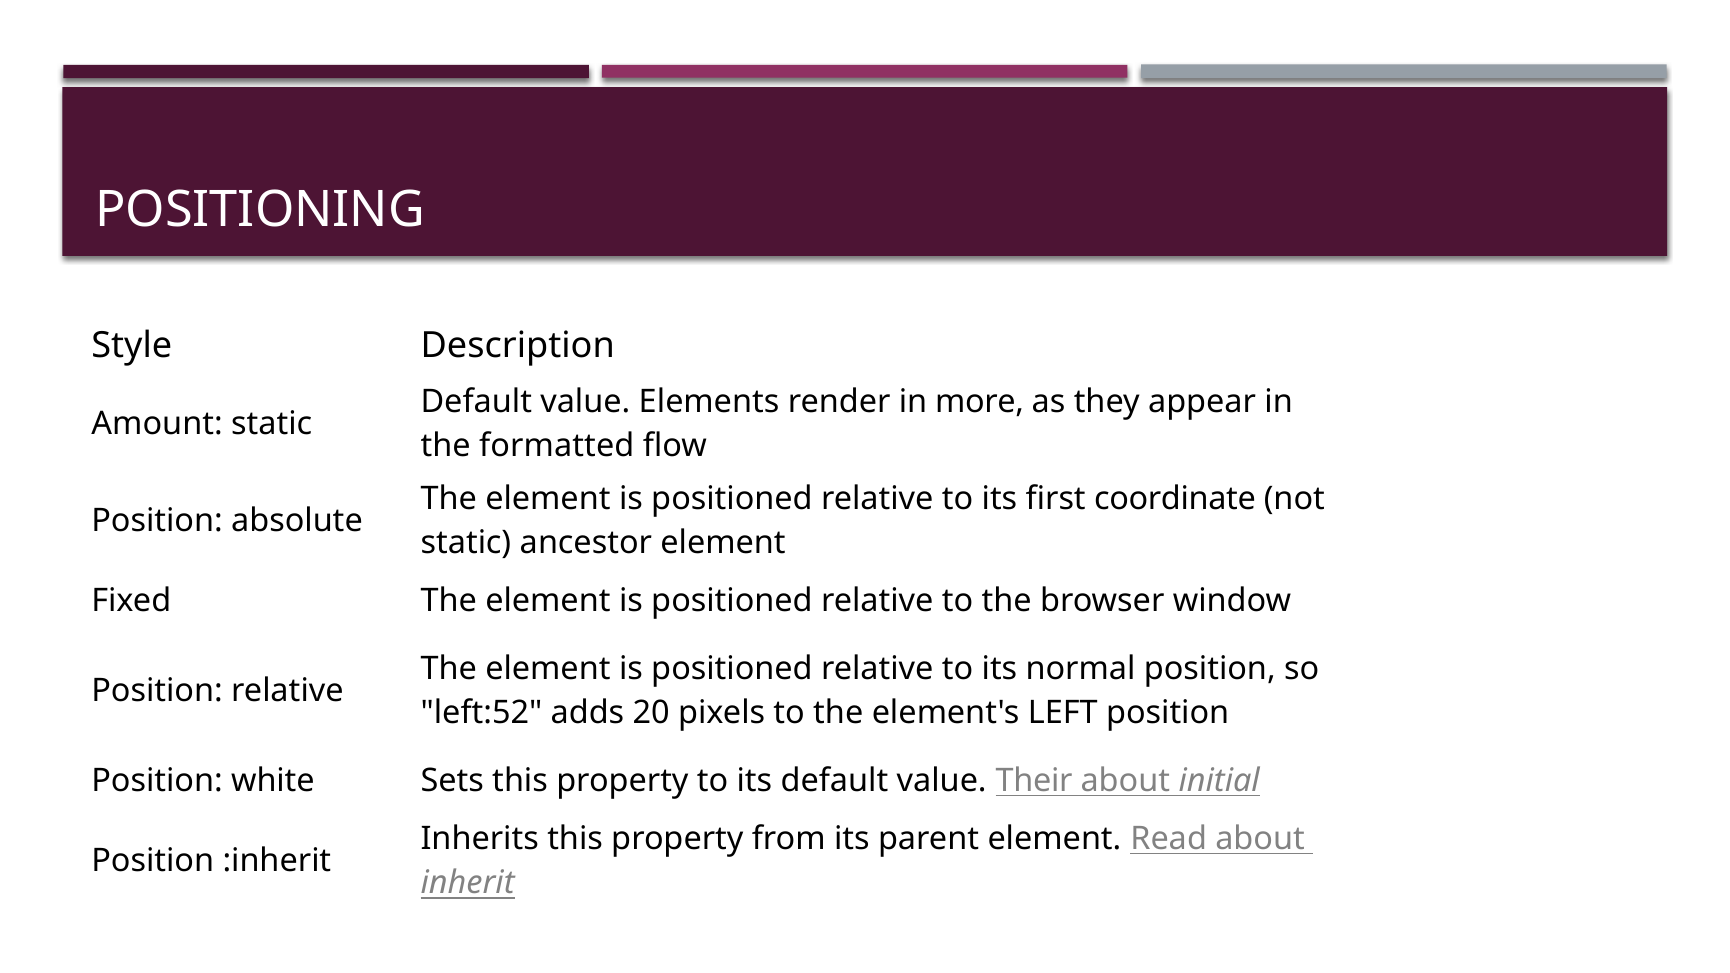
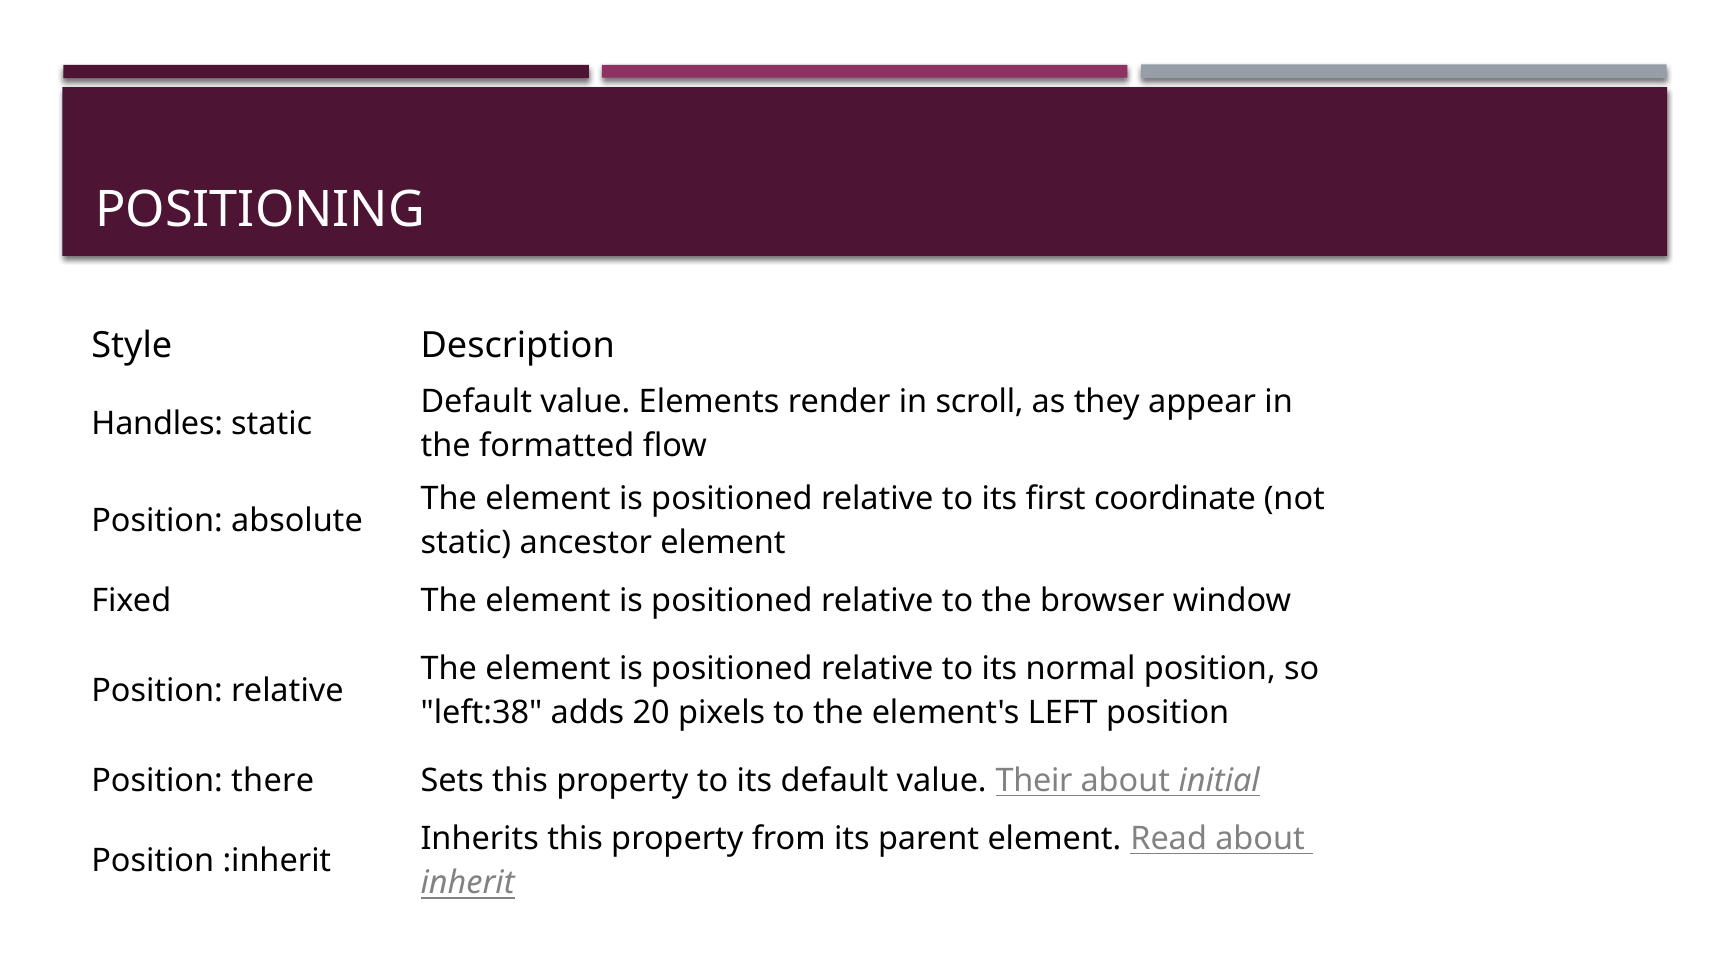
more: more -> scroll
Amount: Amount -> Handles
left:52: left:52 -> left:38
white: white -> there
